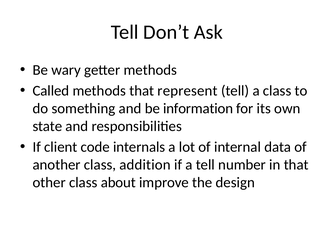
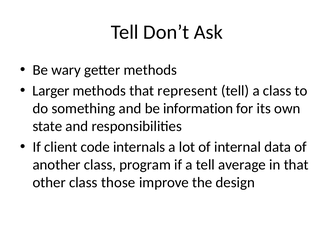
Called: Called -> Larger
addition: addition -> program
number: number -> average
about: about -> those
